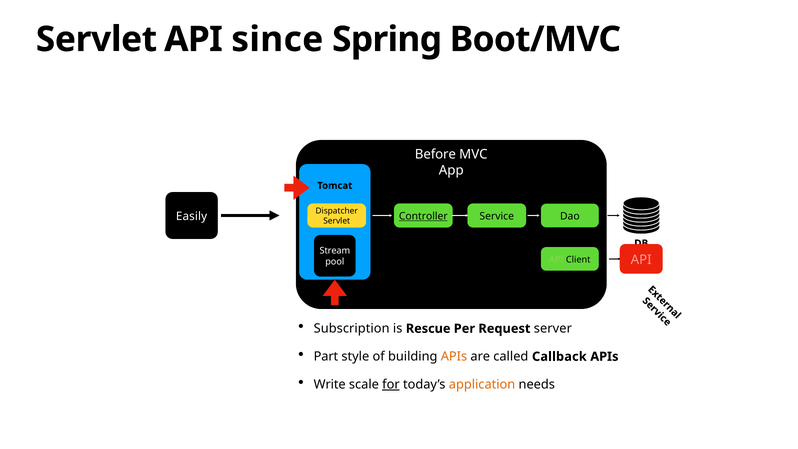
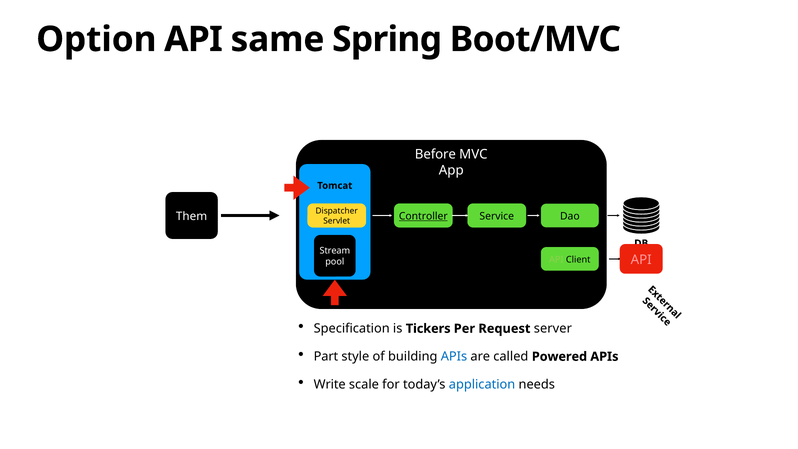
Servlet at (96, 39): Servlet -> Option
since: since -> same
Easily: Easily -> Them
Subscription: Subscription -> Specification
Rescue: Rescue -> Tickers
APIs at (454, 357) colour: orange -> blue
Callback: Callback -> Powered
for underline: present -> none
application colour: orange -> blue
